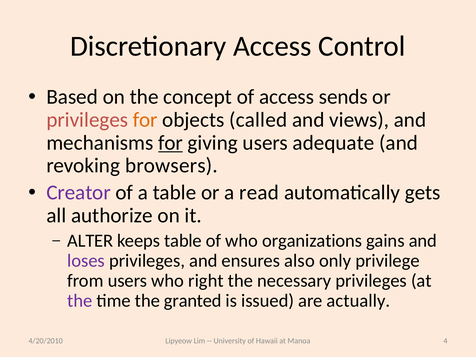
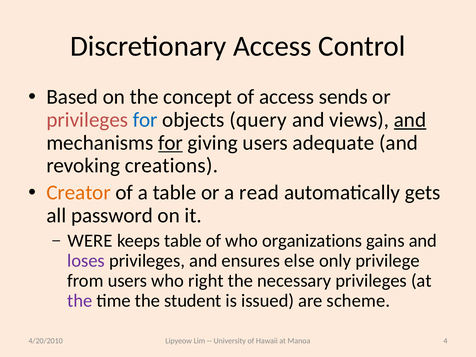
for at (145, 120) colour: orange -> blue
called: called -> query
and at (410, 120) underline: none -> present
browsers: browsers -> creations
Creator colour: purple -> orange
authorize: authorize -> password
ALTER: ALTER -> WERE
also: also -> else
granted: granted -> student
actually: actually -> scheme
